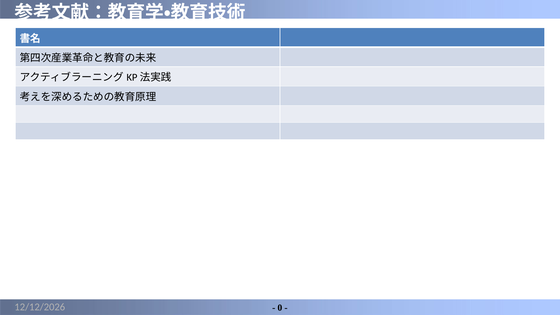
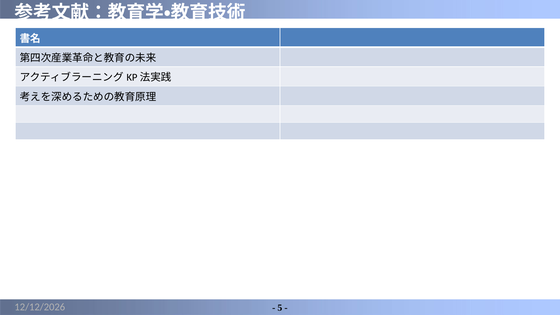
0: 0 -> 5
